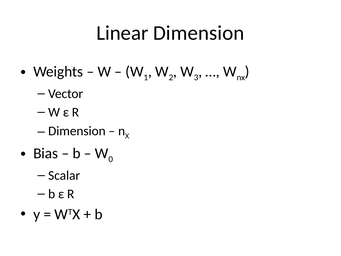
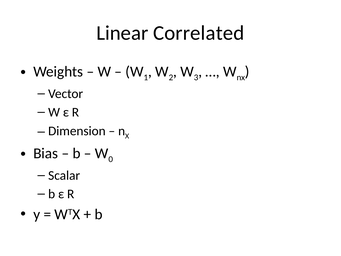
Linear Dimension: Dimension -> Correlated
